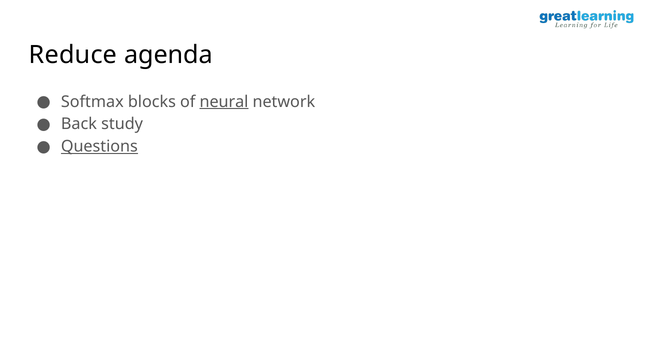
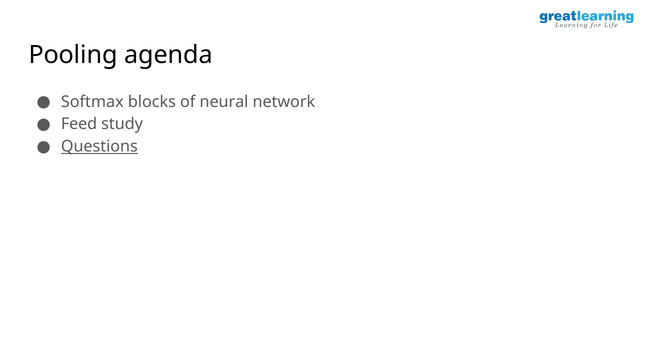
Reduce: Reduce -> Pooling
neural underline: present -> none
Back: Back -> Feed
